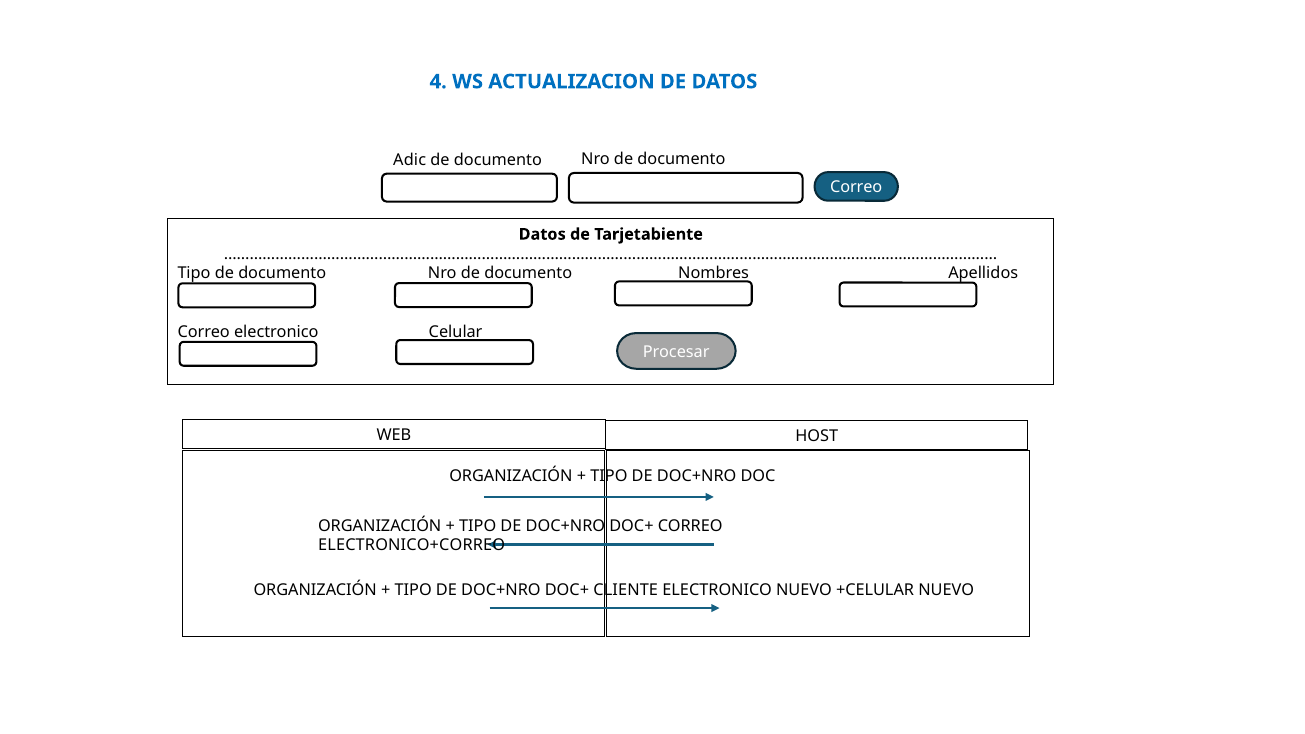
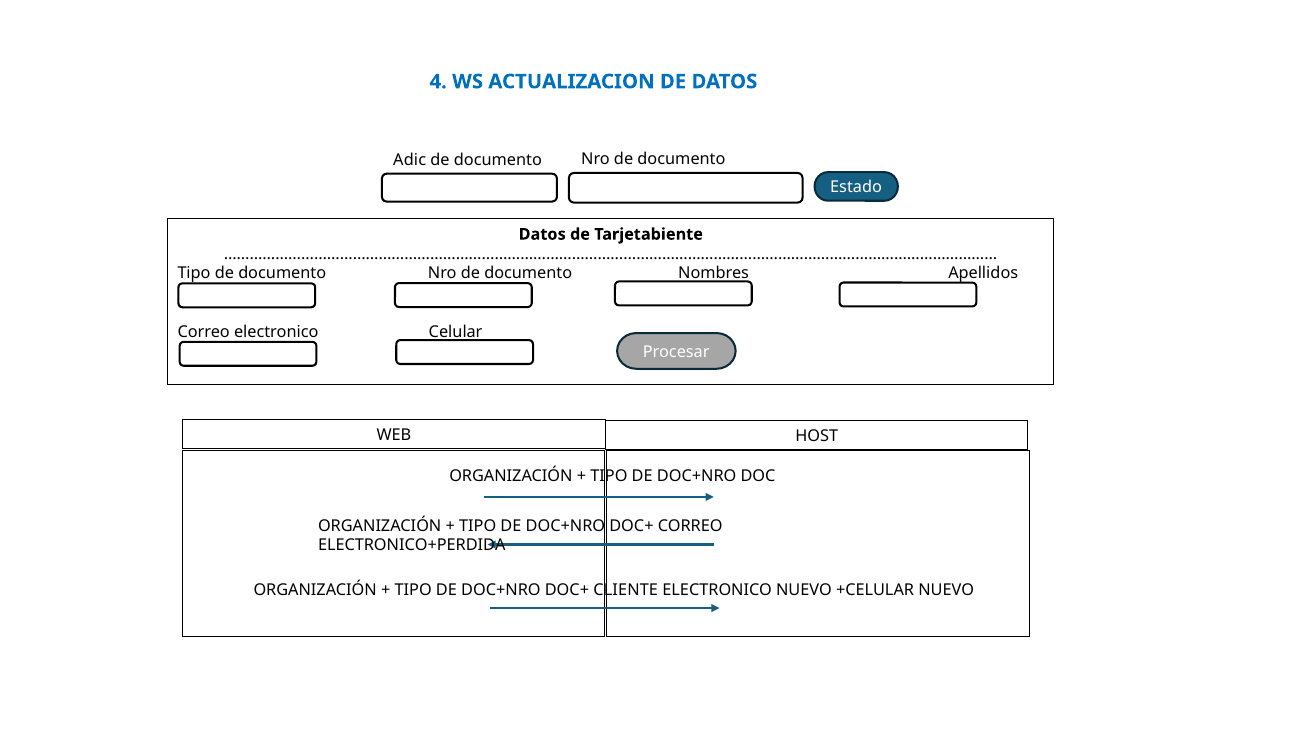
Correo at (856, 188): Correo -> Estado
ELECTRONICO+CORREO: ELECTRONICO+CORREO -> ELECTRONICO+PERDIDA
